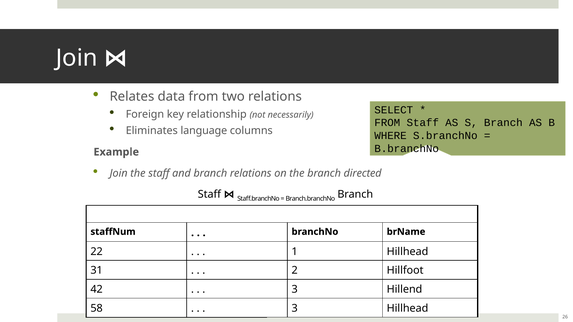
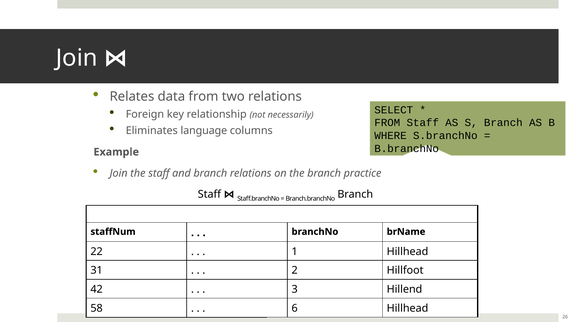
directed: directed -> practice
3 at (295, 309): 3 -> 6
